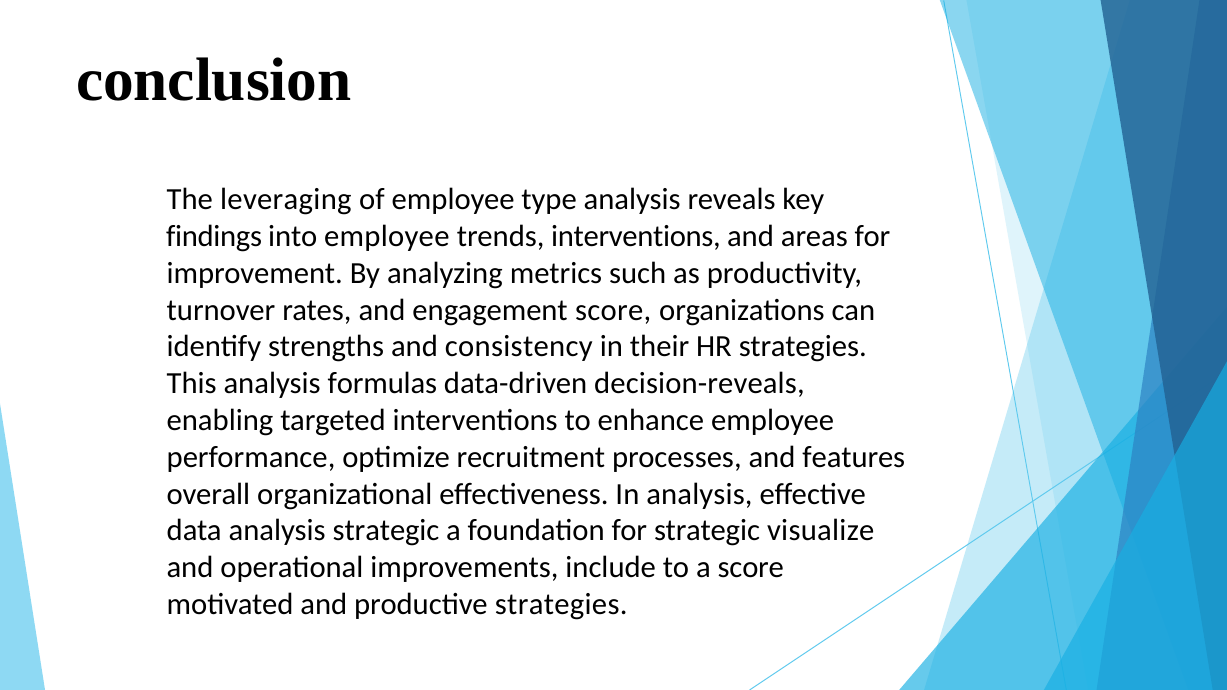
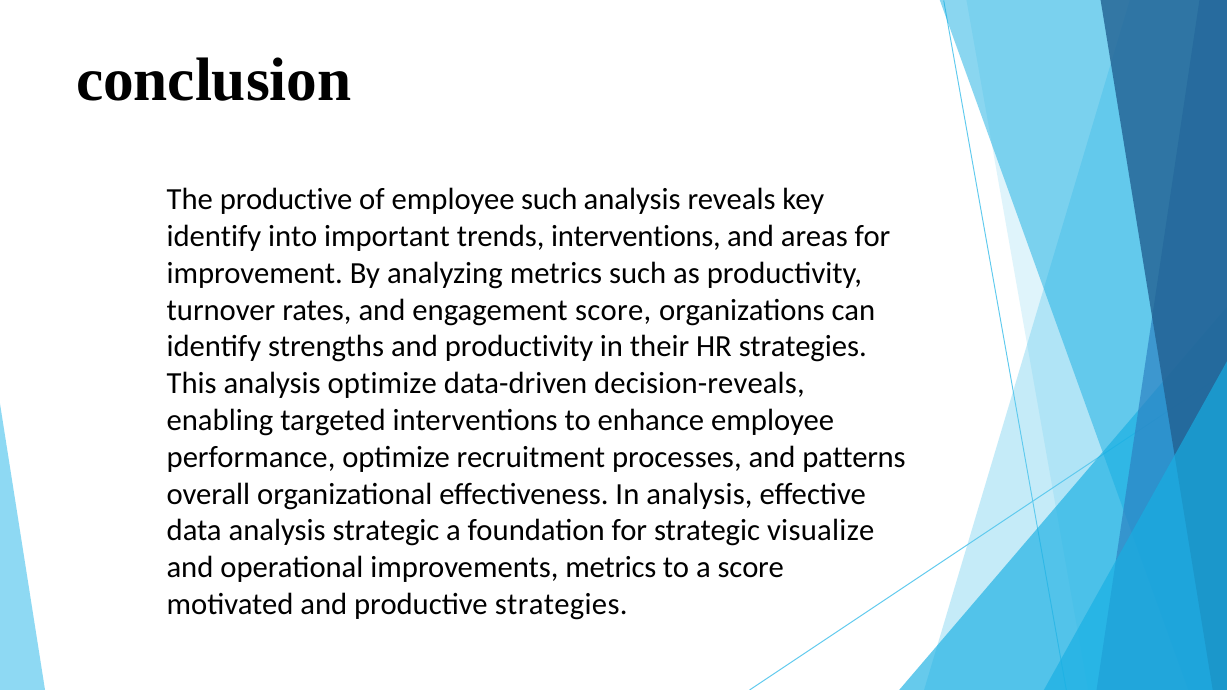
The leveraging: leveraging -> productive
employee type: type -> such
findings at (214, 236): findings -> identify
into employee: employee -> important
and consistency: consistency -> productivity
analysis formulas: formulas -> optimize
features: features -> patterns
improvements include: include -> metrics
